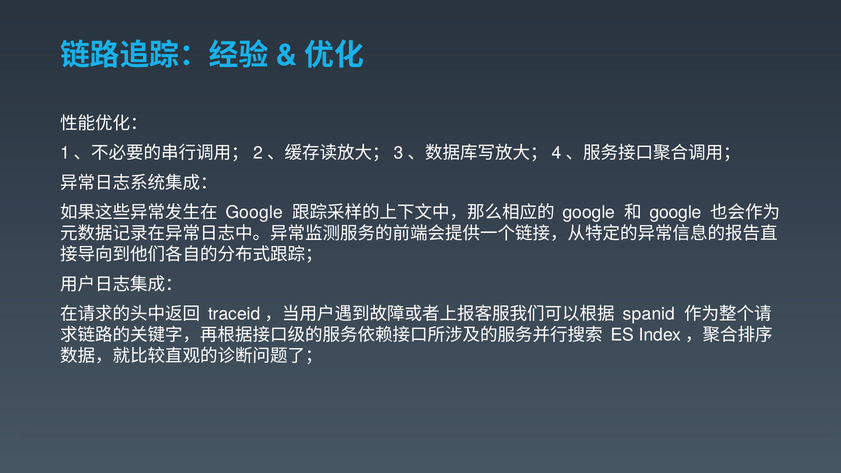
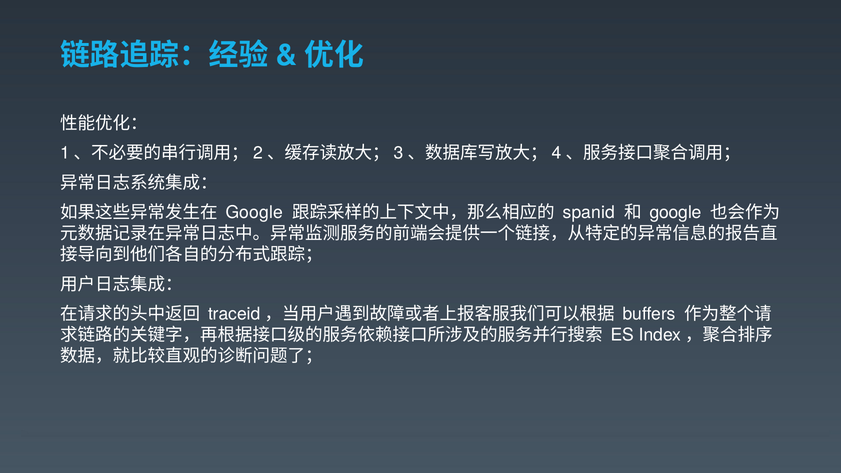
google at (589, 213): google -> spanid
spanid: spanid -> buffers
